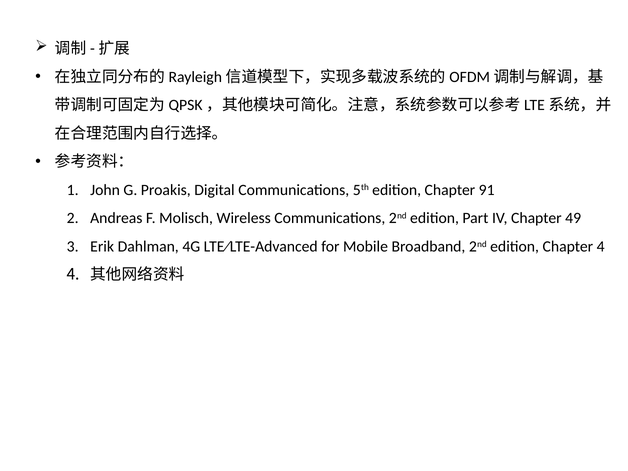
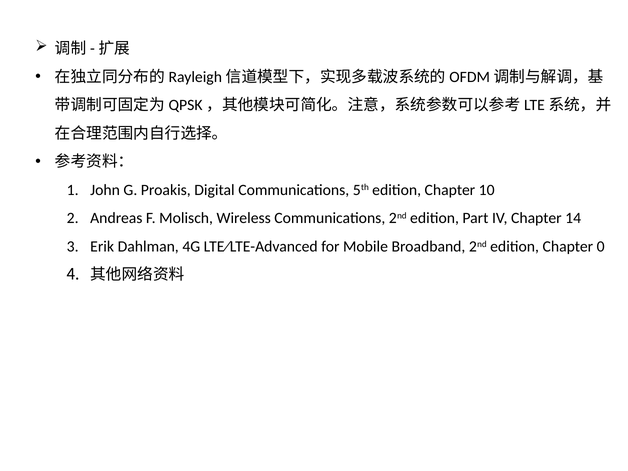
91: 91 -> 10
49: 49 -> 14
Chapter 4: 4 -> 0
